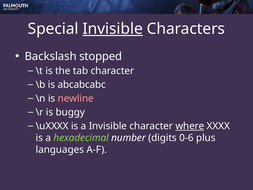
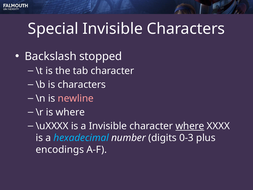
Invisible at (113, 29) underline: present -> none
is abcabcabc: abcabcabc -> characters
is buggy: buggy -> where
hexadecimal colour: light green -> light blue
0-6: 0-6 -> 0-3
languages: languages -> encodings
